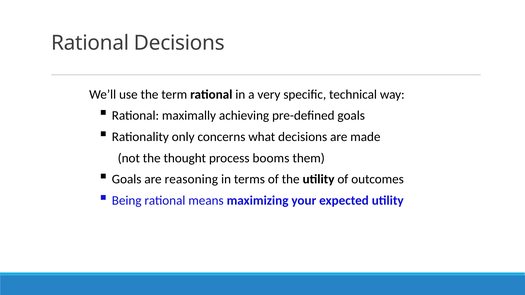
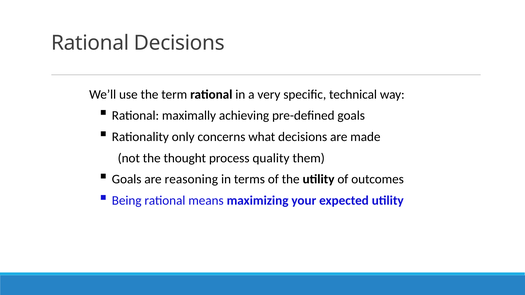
booms: booms -> quality
